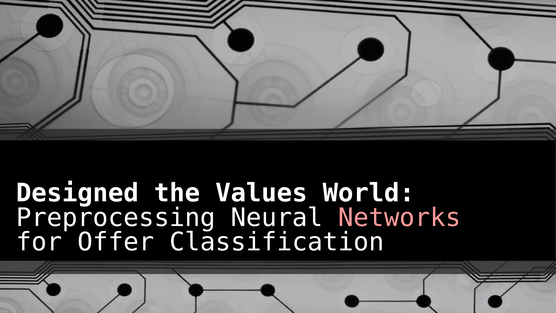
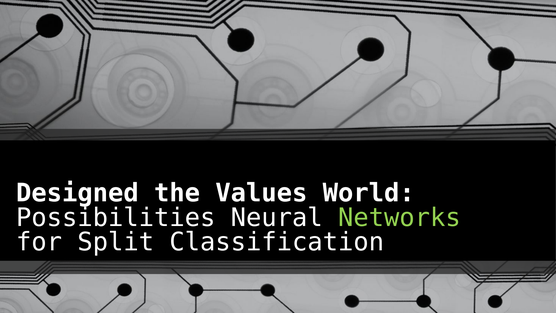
Preprocessing: Preprocessing -> Possibilities
Networks colour: pink -> light green
Offer: Offer -> Split
